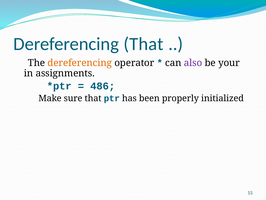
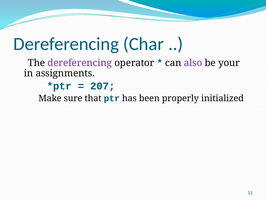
Dereferencing That: That -> Char
dereferencing at (80, 63) colour: orange -> purple
486: 486 -> 207
